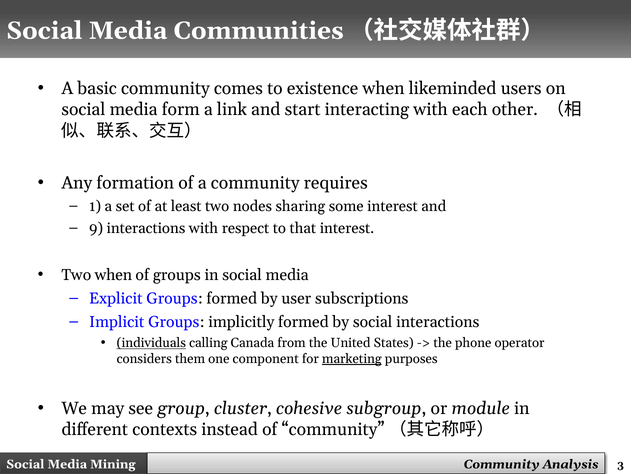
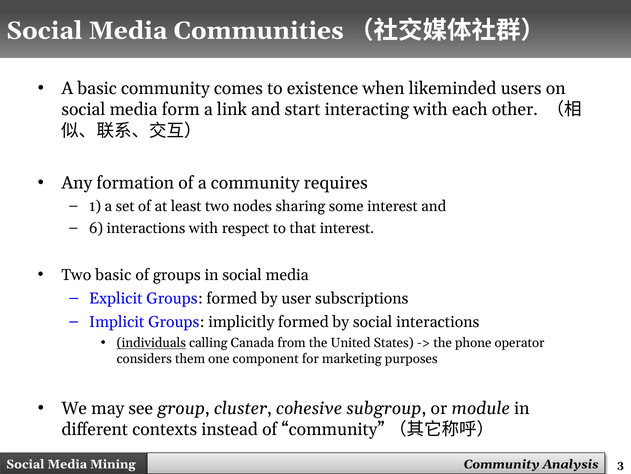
9: 9 -> 6
Two when: when -> basic
marketing underline: present -> none
